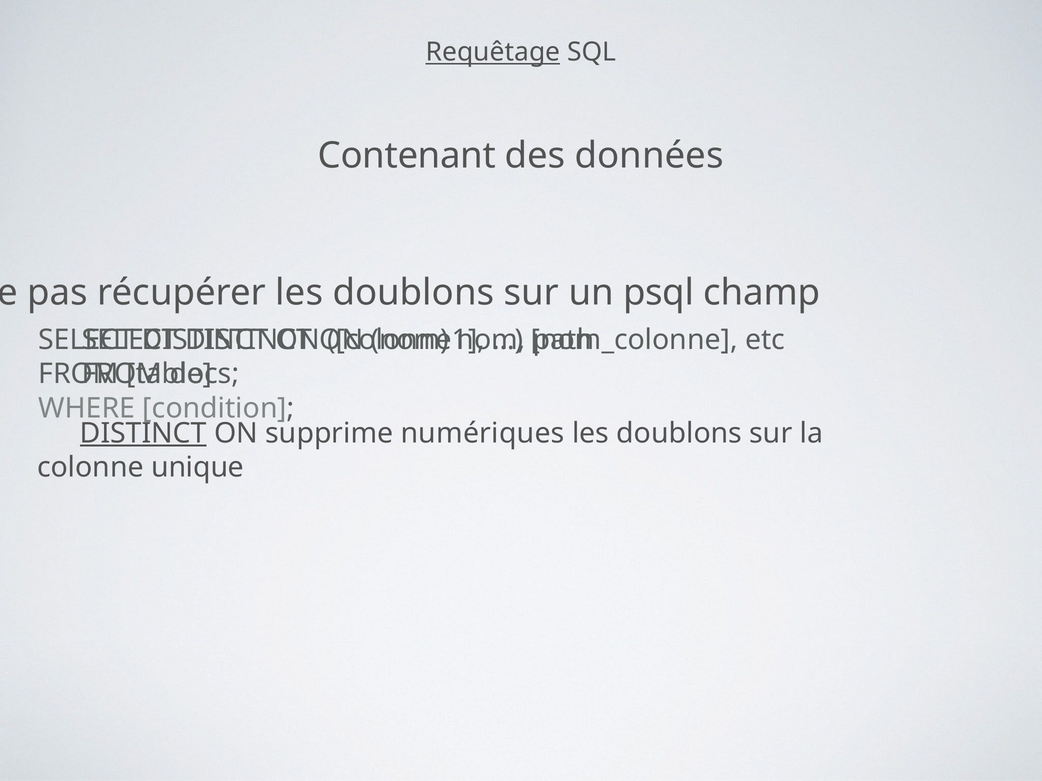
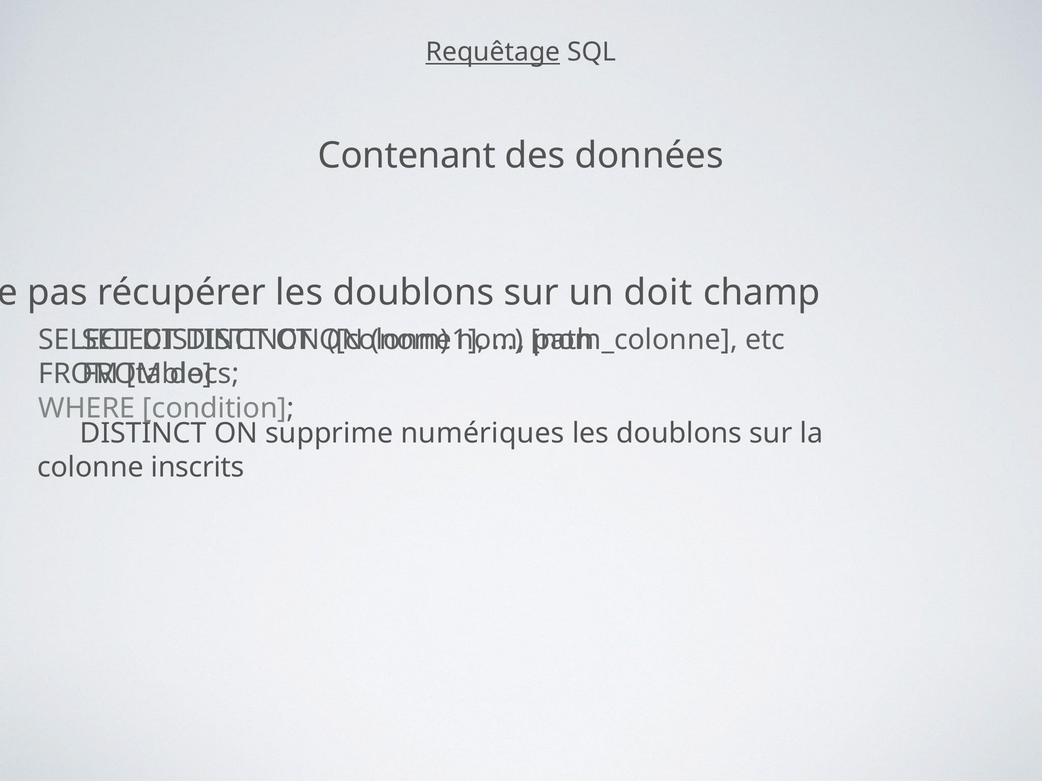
psql: psql -> doit
DISTINCT at (143, 434) underline: present -> none
unique: unique -> inscrits
